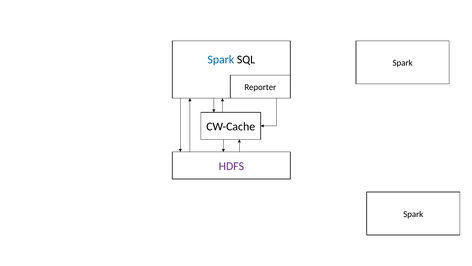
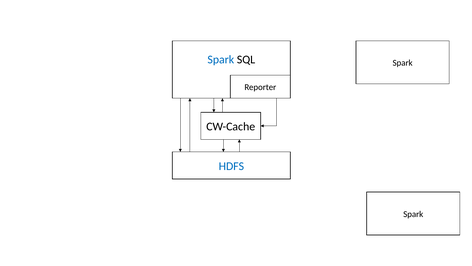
HDFS colour: purple -> blue
